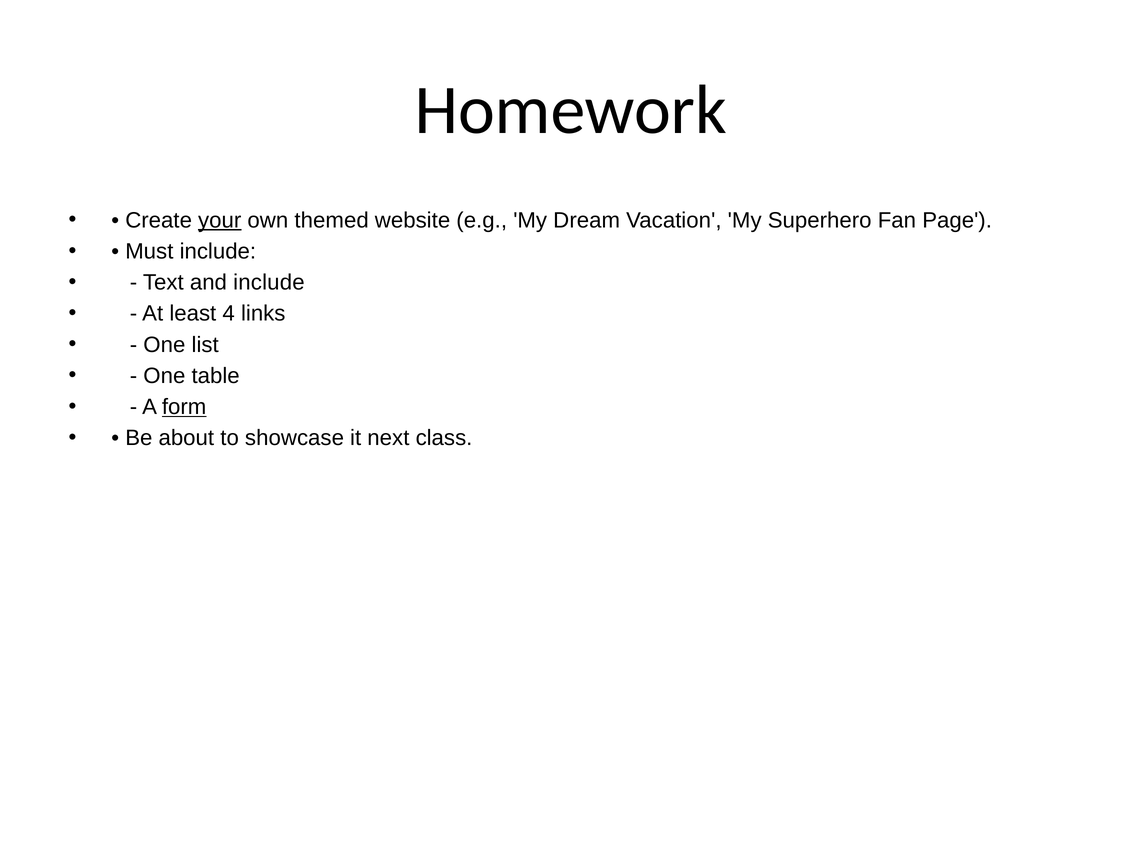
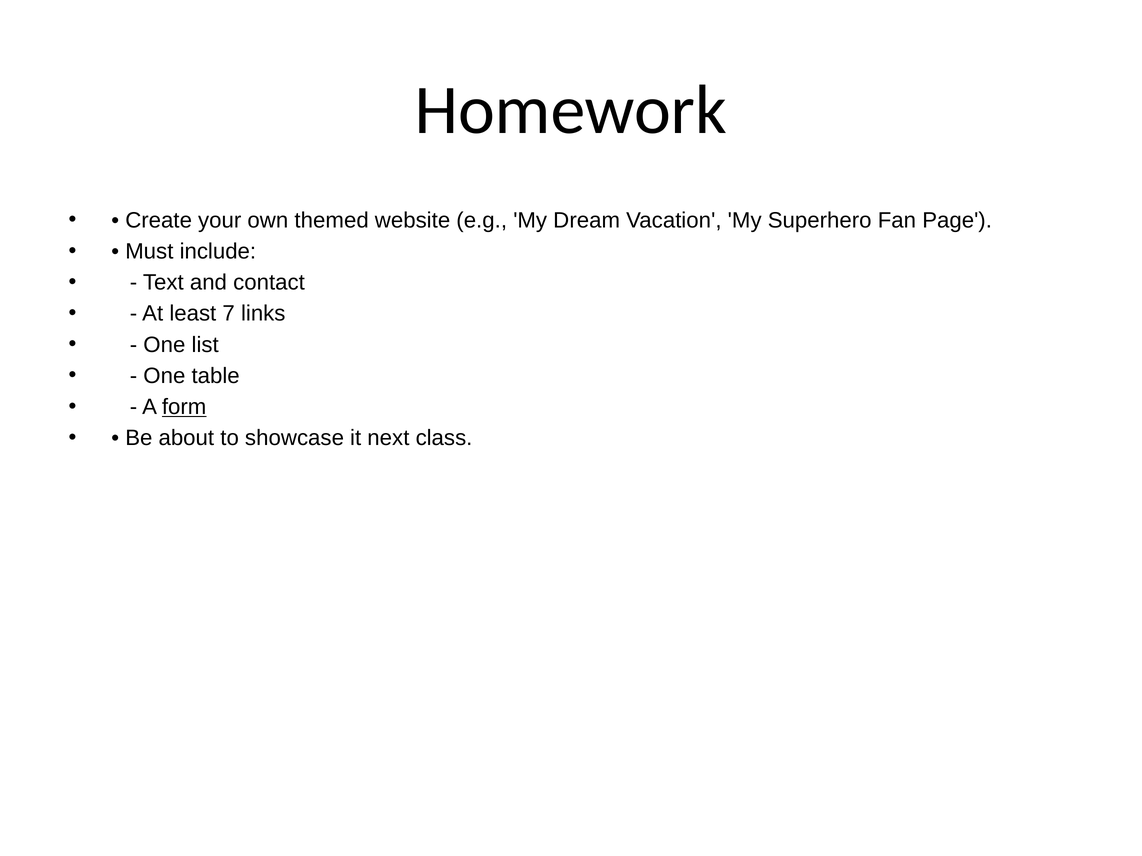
your underline: present -> none
and include: include -> contact
4: 4 -> 7
